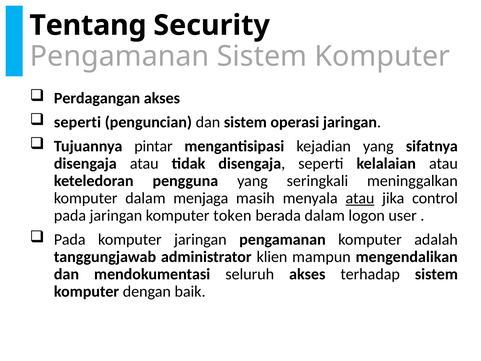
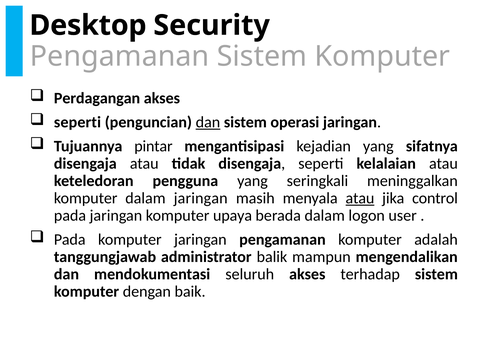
Tentang: Tentang -> Desktop
dan at (208, 122) underline: none -> present
dalam menjaga: menjaga -> jaringan
token: token -> upaya
klien: klien -> balik
